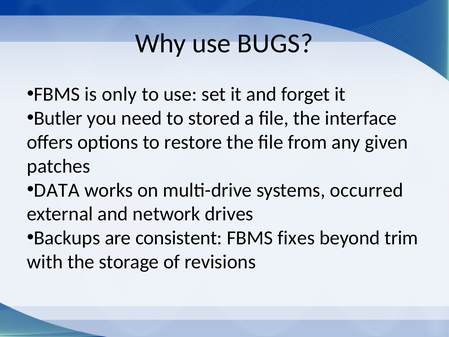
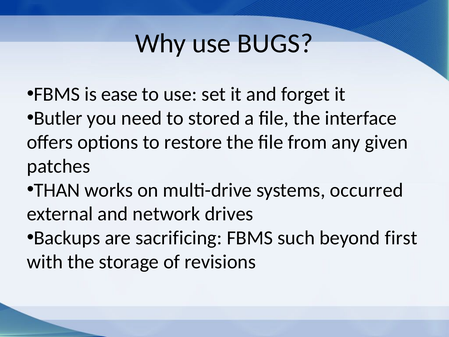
only: only -> ease
DATA: DATA -> THAN
consistent: consistent -> sacrificing
fixes: fixes -> such
trim: trim -> first
